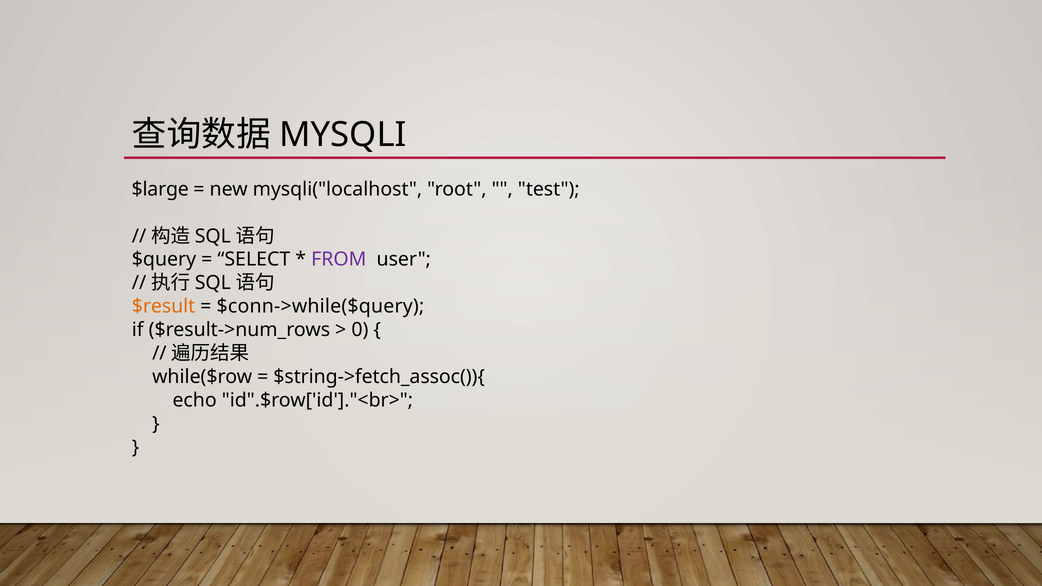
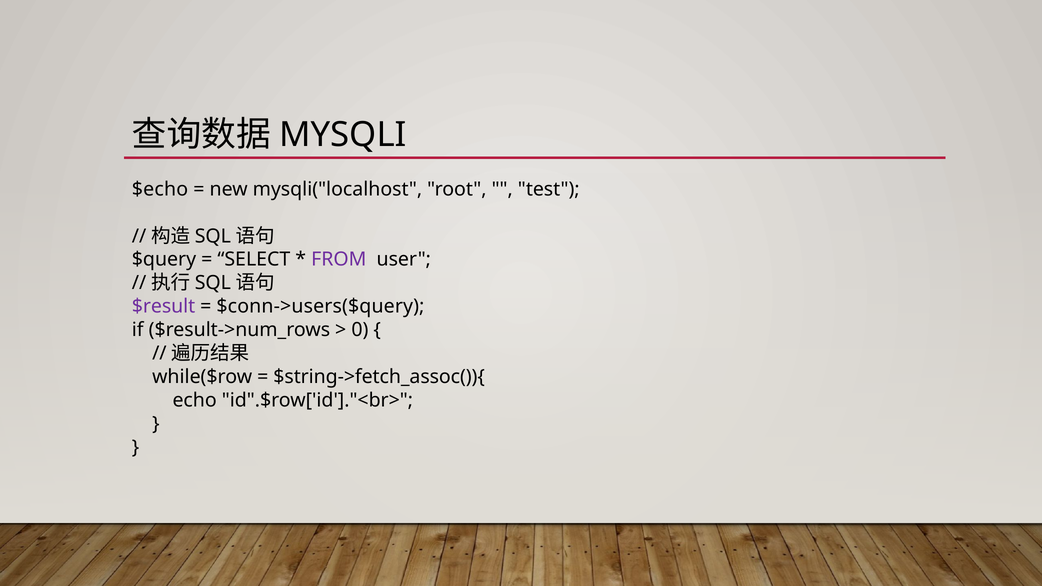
$large: $large -> $echo
$result colour: orange -> purple
$conn->while($query: $conn->while($query -> $conn->users($query
